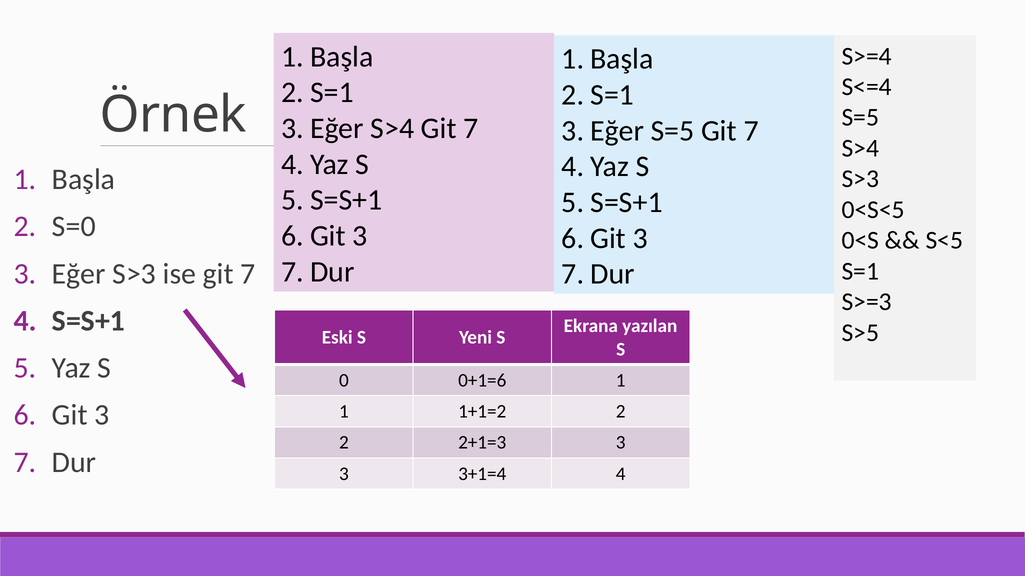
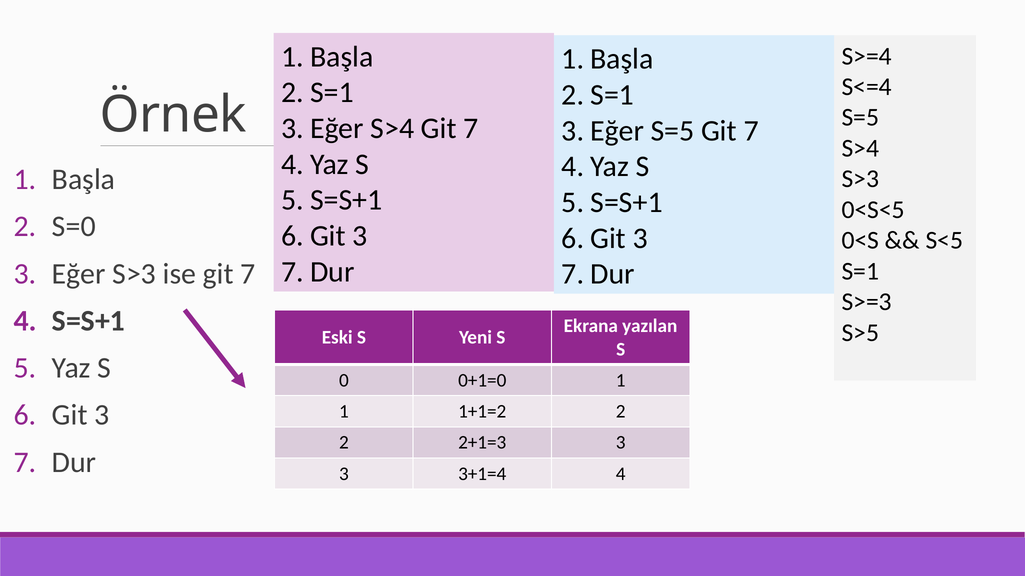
0+1=6: 0+1=6 -> 0+1=0
